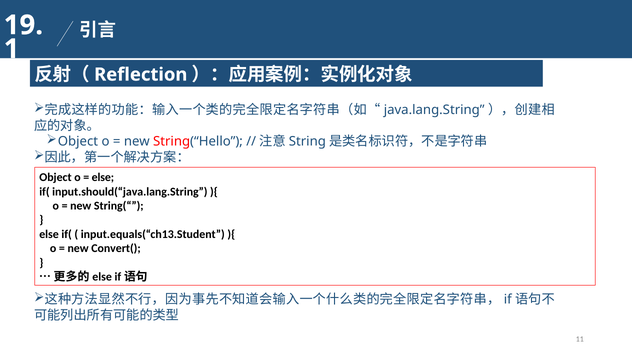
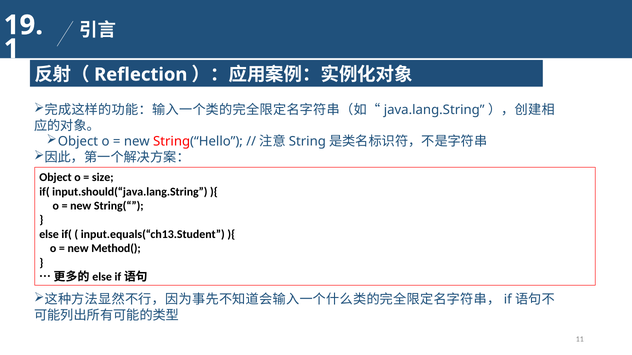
else at (103, 178): else -> size
Convert(: Convert( -> Method(
